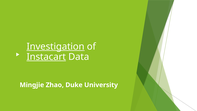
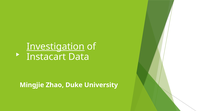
Instacart underline: present -> none
